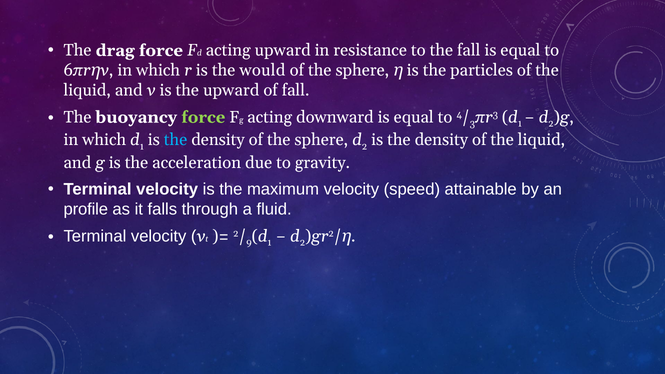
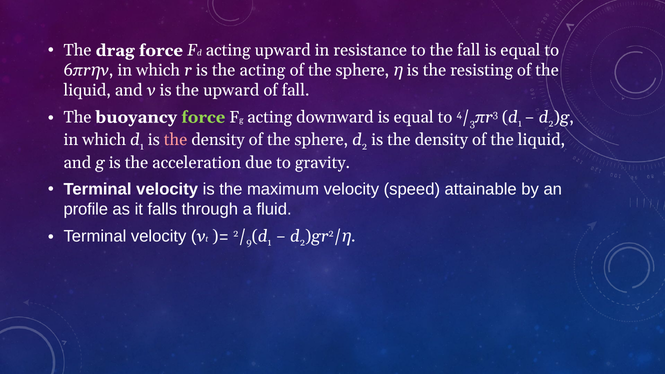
the would: would -> acting
particles: particles -> resisting
the at (176, 140) colour: light blue -> pink
